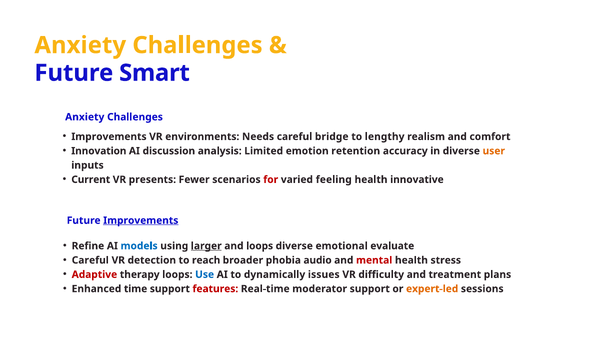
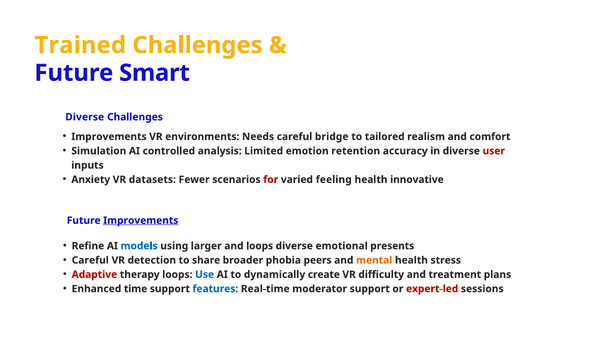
Anxiety at (80, 45): Anxiety -> Trained
Anxiety at (85, 117): Anxiety -> Diverse
lengthy: lengthy -> tailored
Innovation: Innovation -> Simulation
discussion: discussion -> controlled
user colour: orange -> red
Current: Current -> Anxiety
presents: presents -> datasets
larger underline: present -> none
evaluate: evaluate -> presents
reach: reach -> share
audio: audio -> peers
mental colour: red -> orange
issues: issues -> create
features colour: red -> blue
expert-led colour: orange -> red
